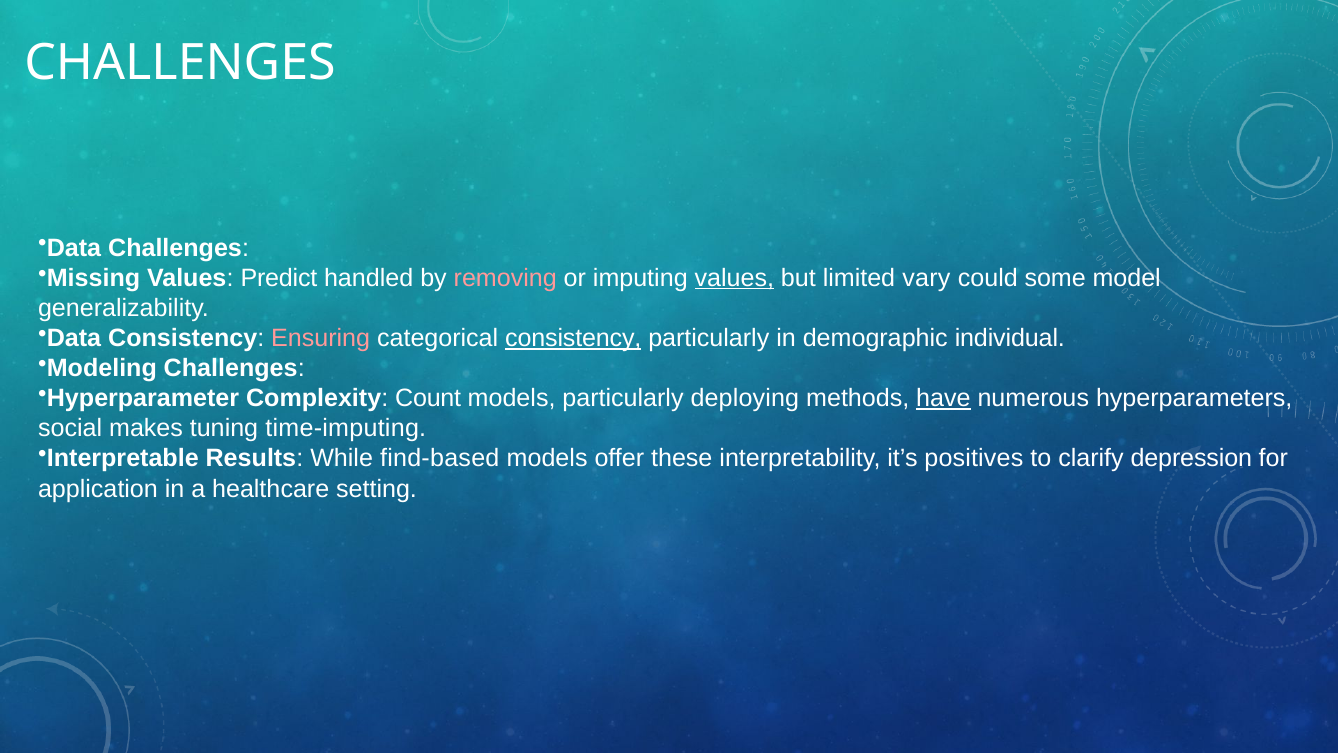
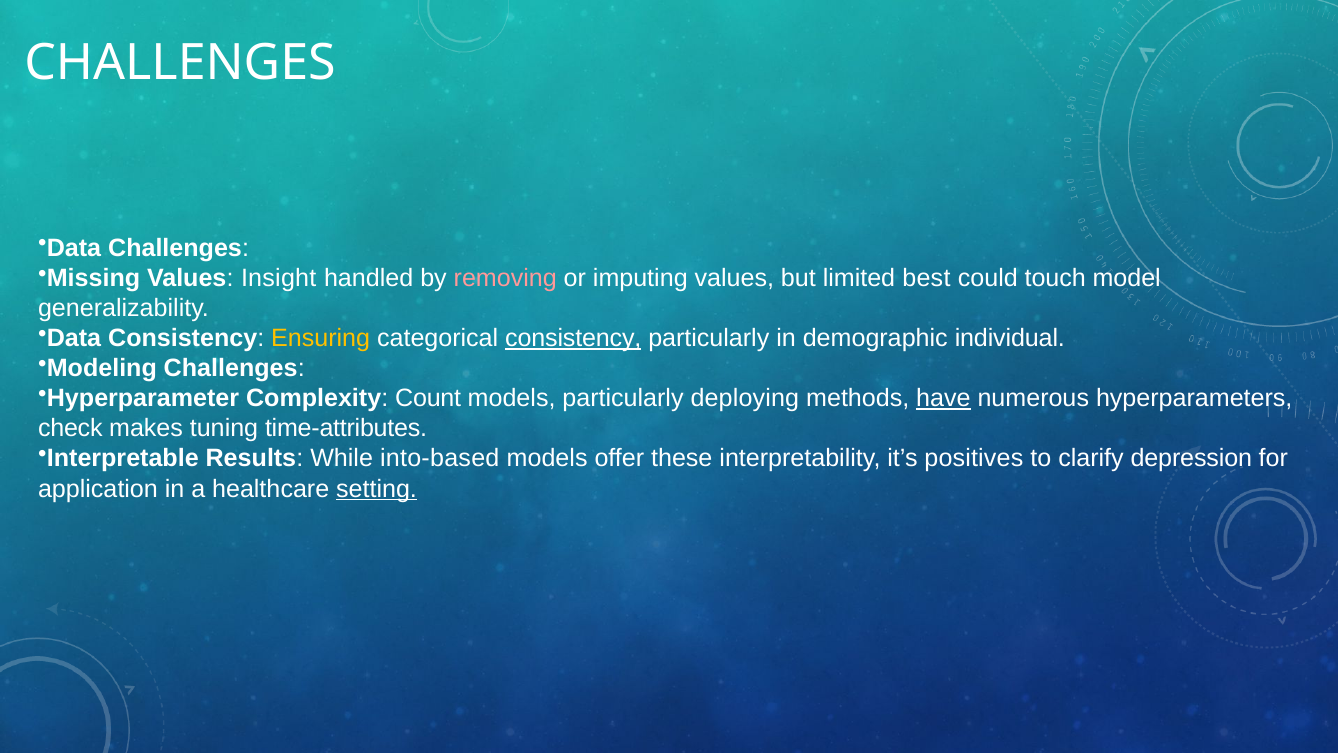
Predict: Predict -> Insight
values at (734, 278) underline: present -> none
vary: vary -> best
some: some -> touch
Ensuring colour: pink -> yellow
social: social -> check
time-imputing: time-imputing -> time-attributes
find-based: find-based -> into-based
setting underline: none -> present
